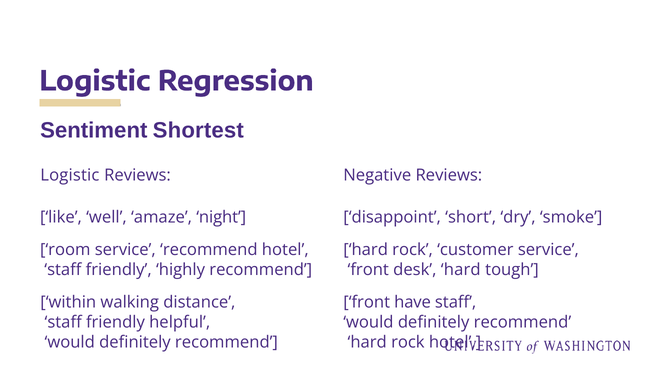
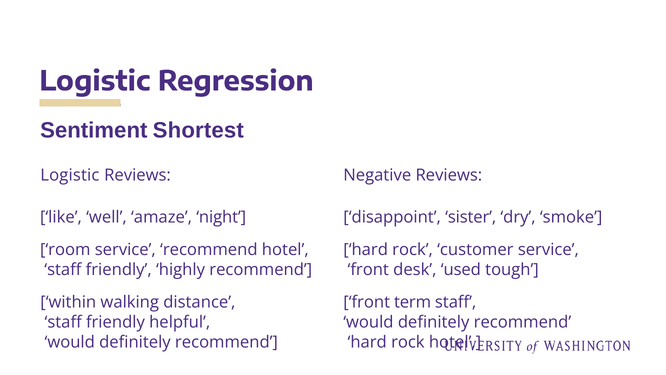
short: short -> sister
desk hard: hard -> used
have: have -> term
